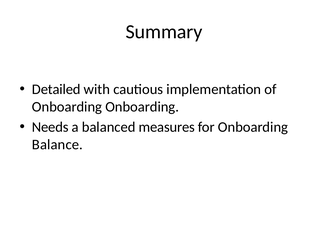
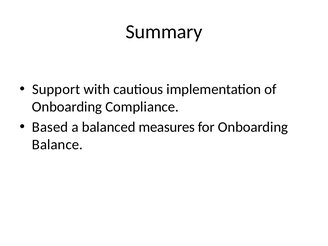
Detailed: Detailed -> Support
Onboarding Onboarding: Onboarding -> Compliance
Needs: Needs -> Based
